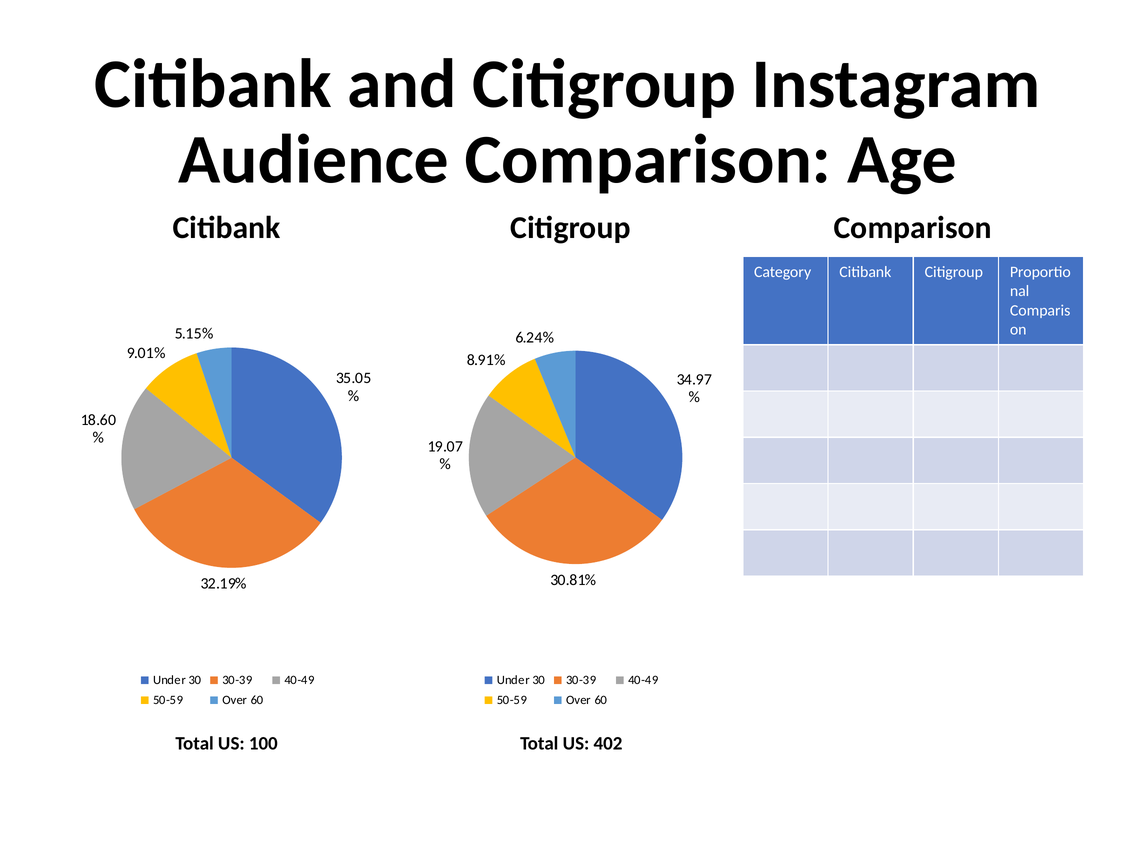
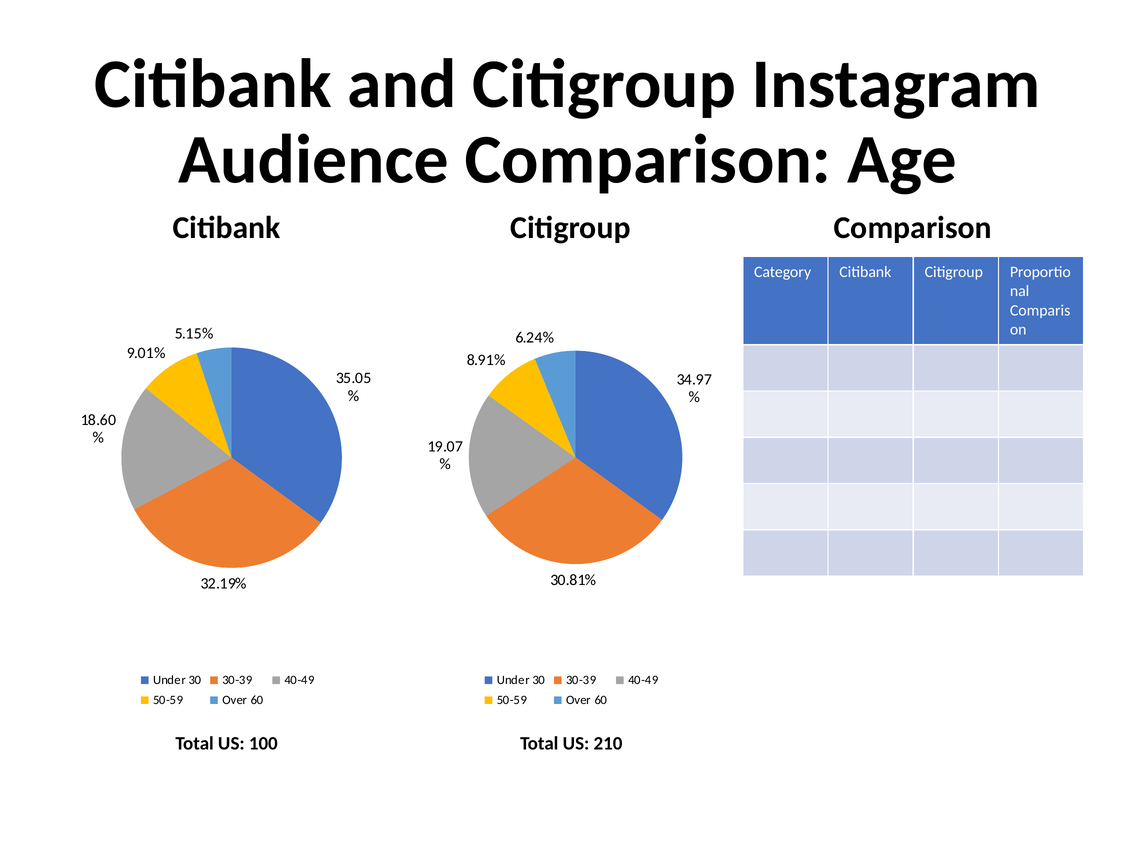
402: 402 -> 210
